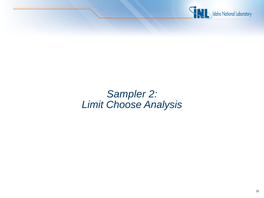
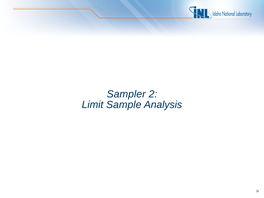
Choose: Choose -> Sample
